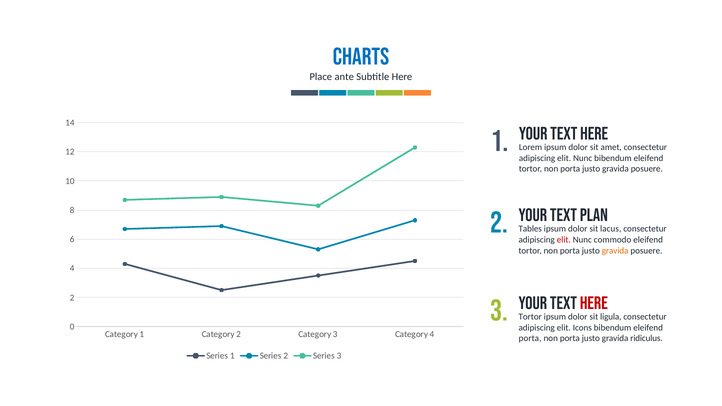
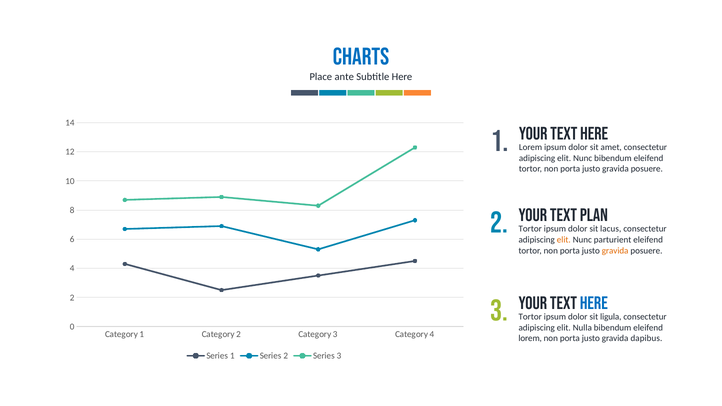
Tables at (530, 229): Tables -> Tortor
elit at (564, 240) colour: red -> orange
commodo: commodo -> parturient
here at (594, 303) colour: red -> blue
Icons: Icons -> Nulla
porta at (530, 339): porta -> lorem
ridiculus: ridiculus -> dapibus
